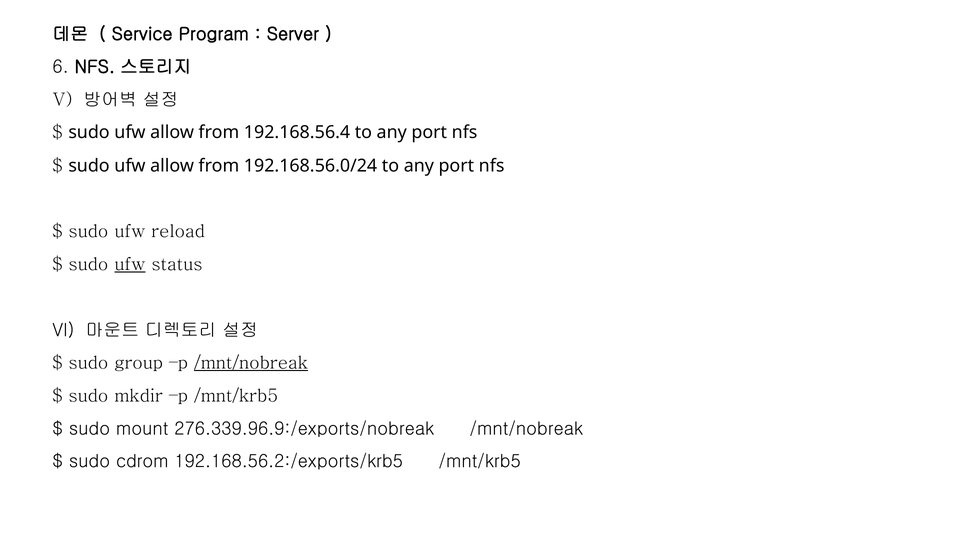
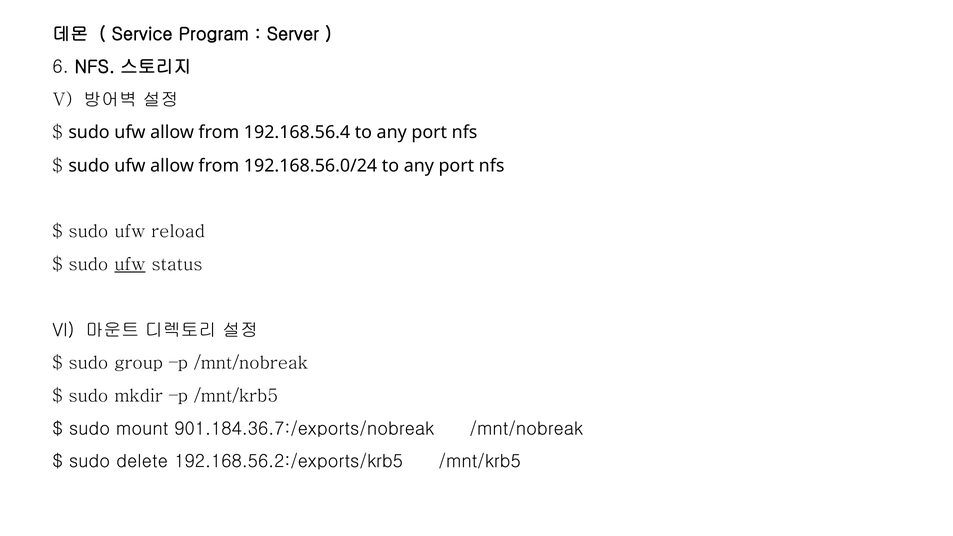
/mnt/nobreak at (251, 363) underline: present -> none
276.339.96.9:/exports/nobreak: 276.339.96.9:/exports/nobreak -> 901.184.36.7:/exports/nobreak
cdrom: cdrom -> delete
